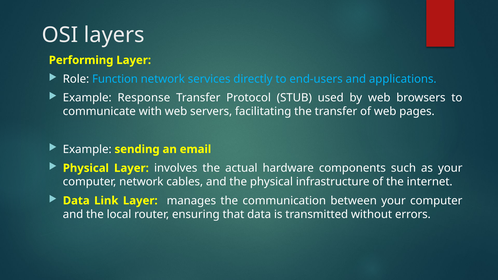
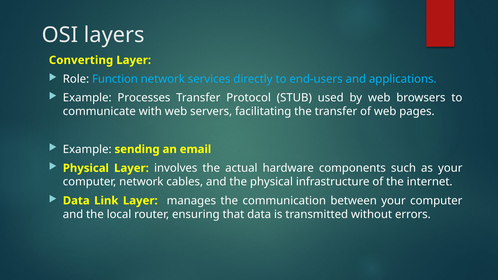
Performing: Performing -> Converting
Response: Response -> Processes
